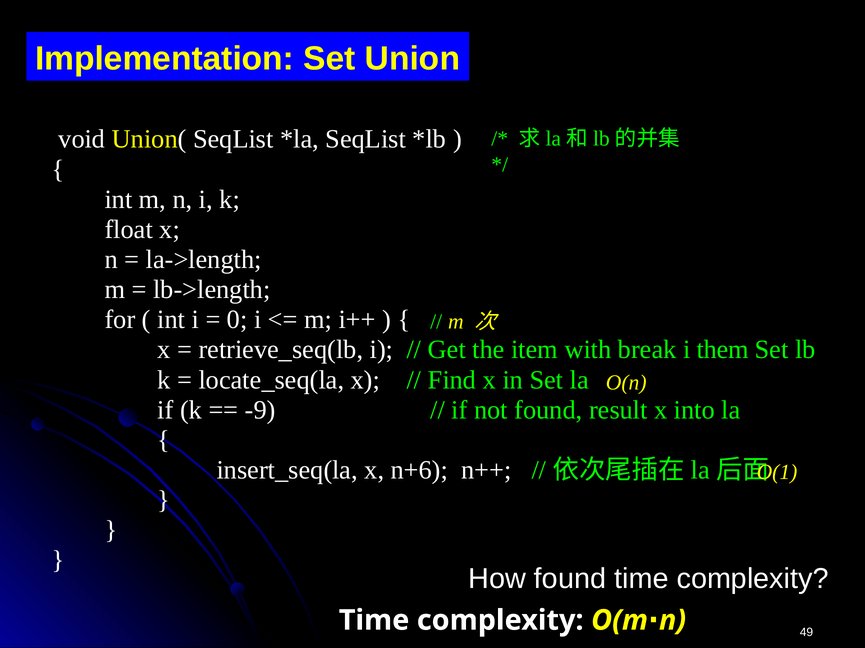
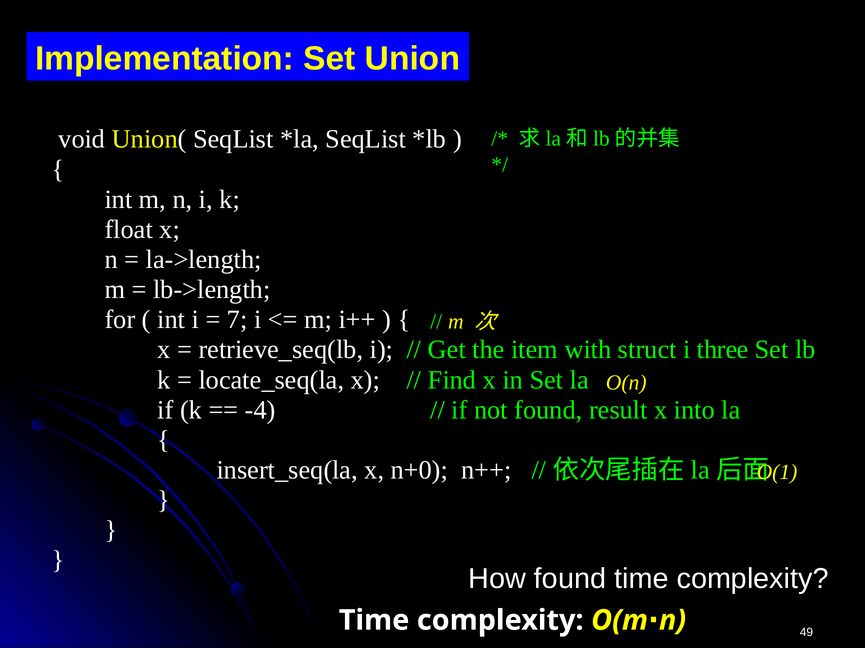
0: 0 -> 7
break: break -> struct
them: them -> three
-9: -9 -> -4
n+6: n+6 -> n+0
